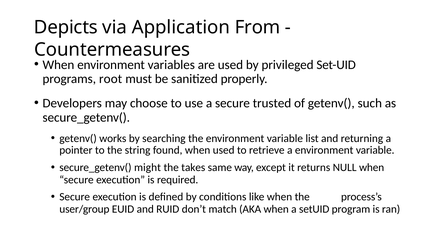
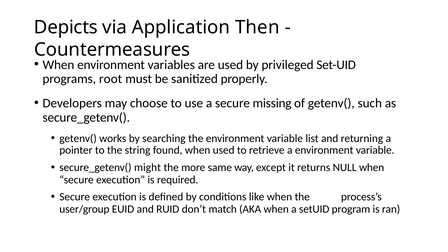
From: From -> Then
trusted: trusted -> missing
takes: takes -> more
